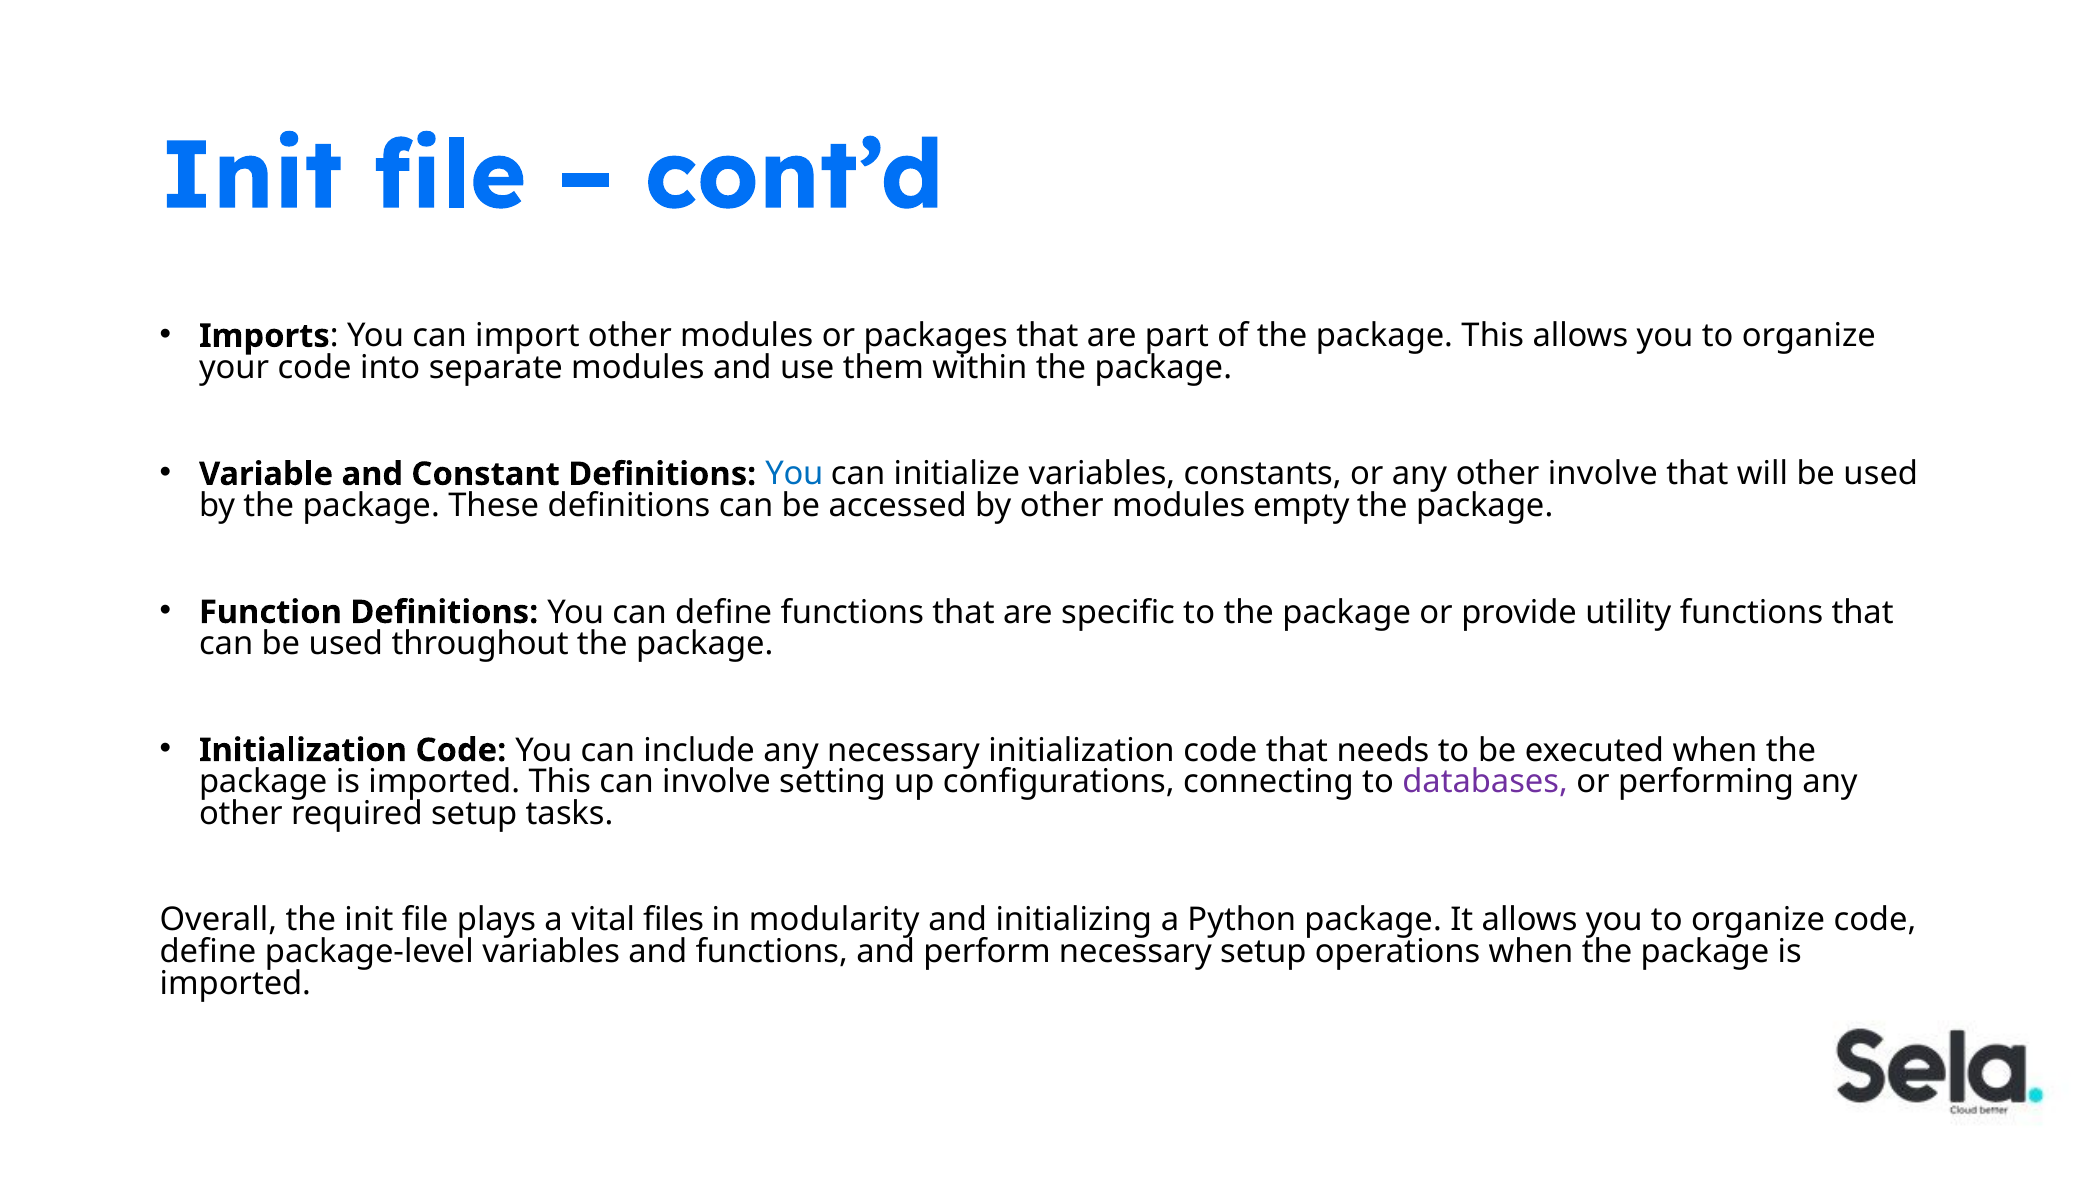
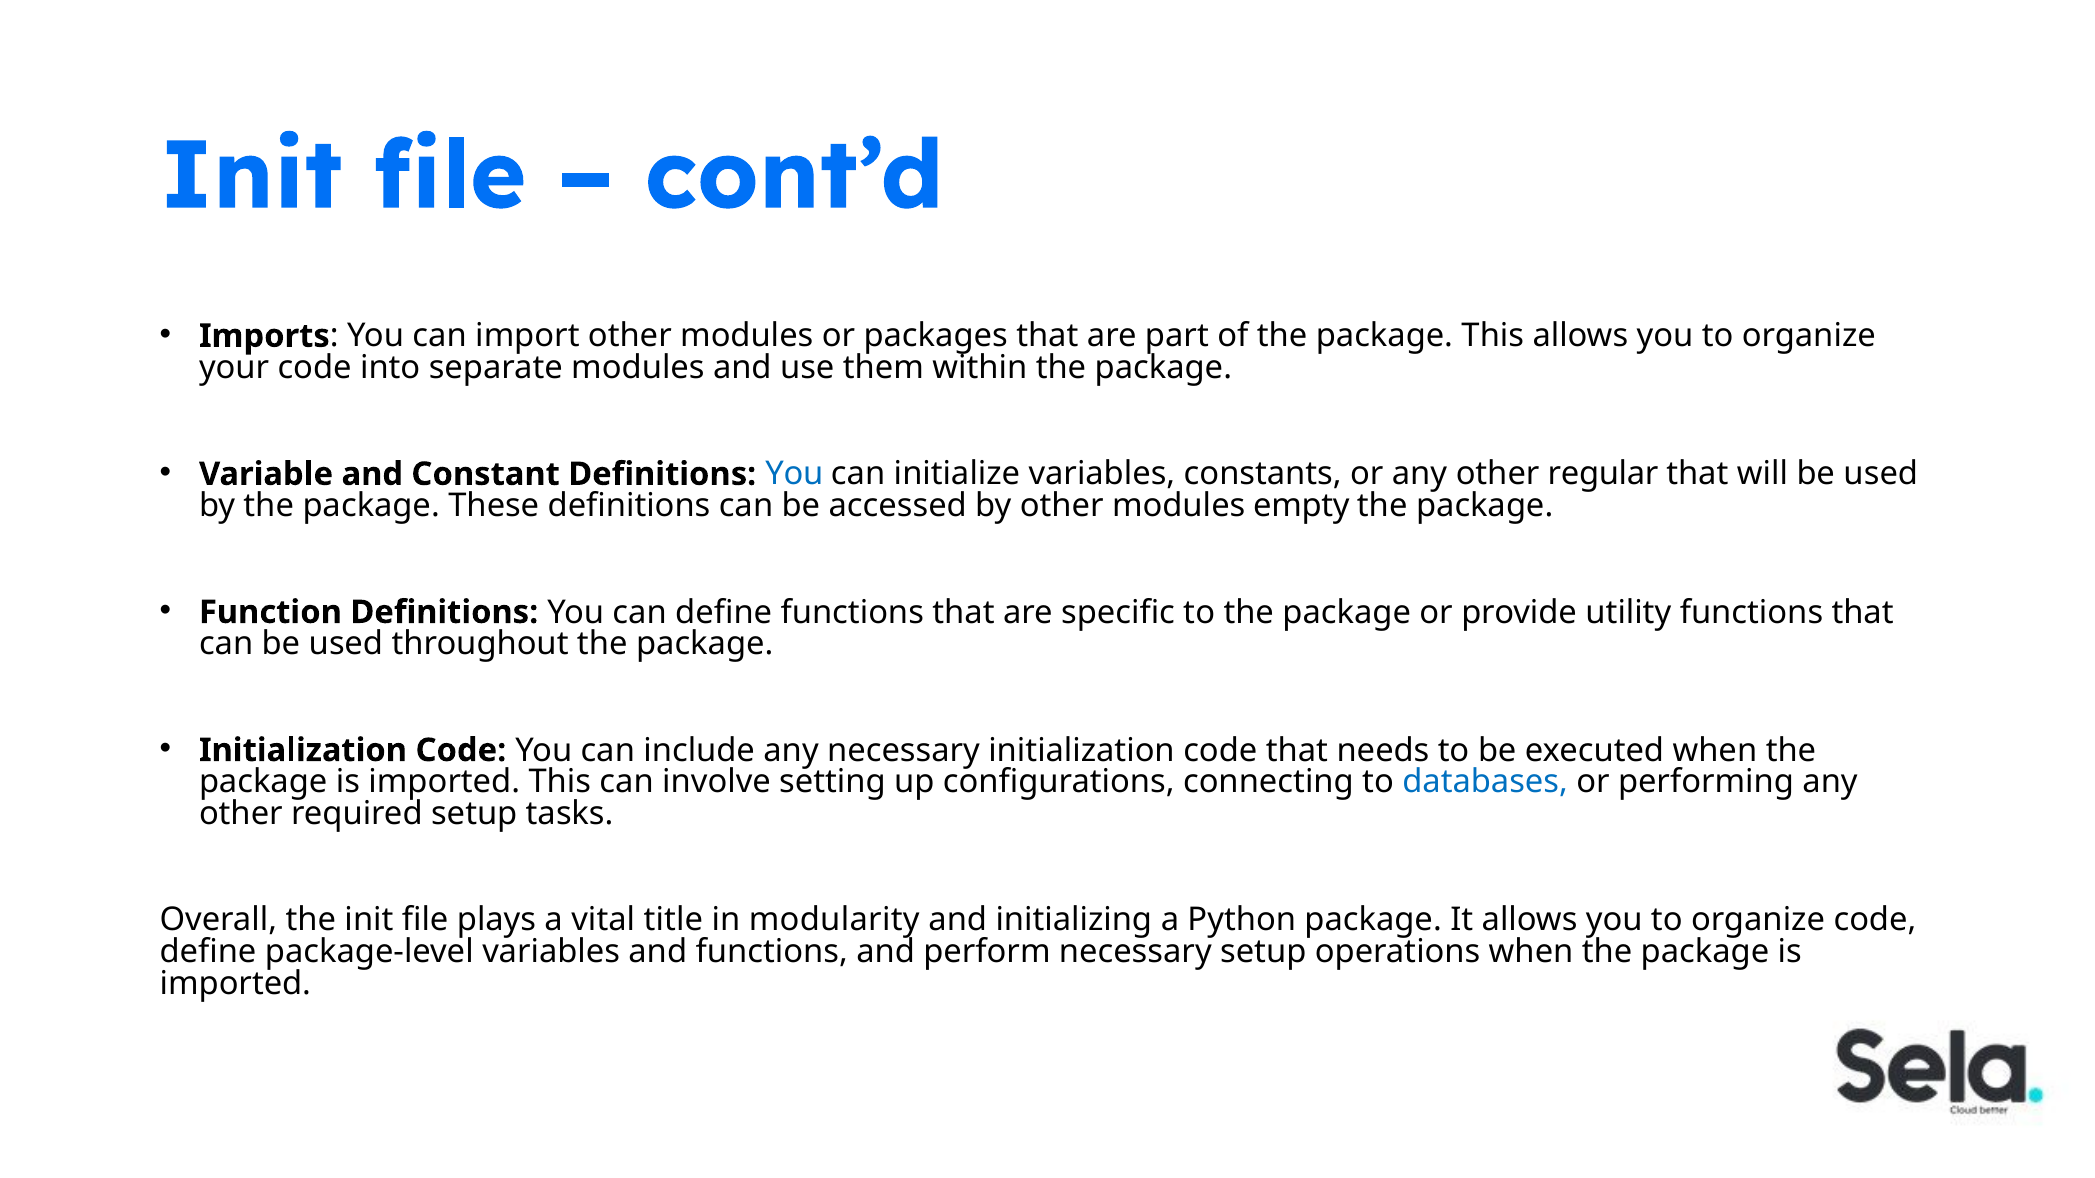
other involve: involve -> regular
databases colour: purple -> blue
files: files -> title
